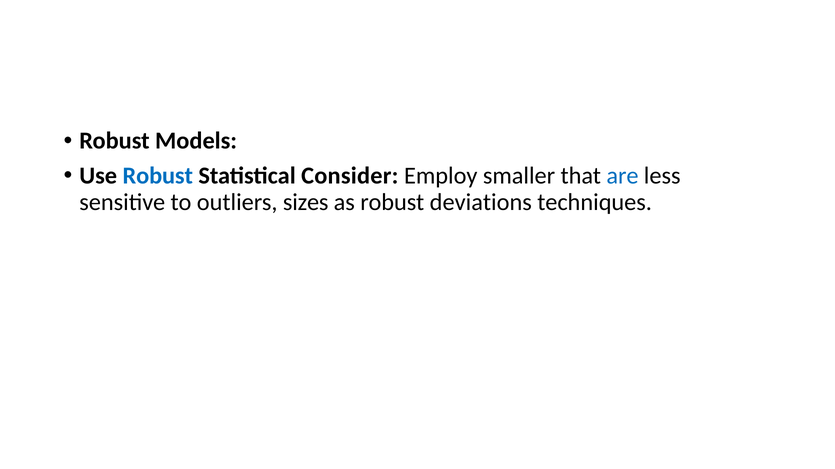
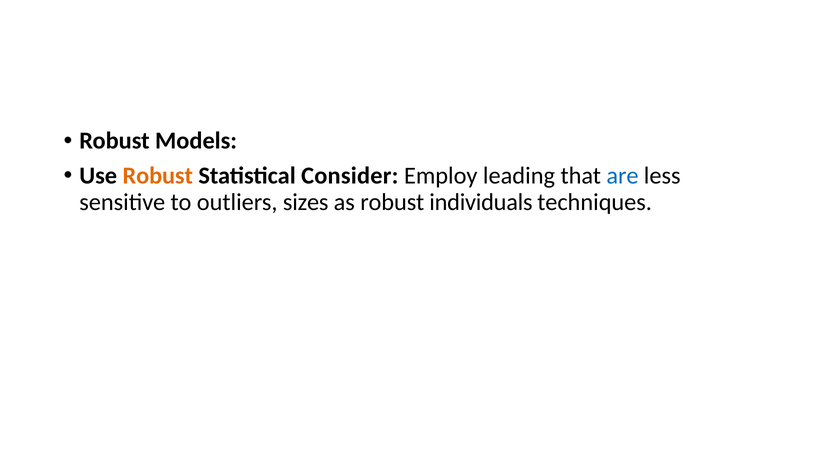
Robust at (158, 176) colour: blue -> orange
smaller: smaller -> leading
deviations: deviations -> individuals
